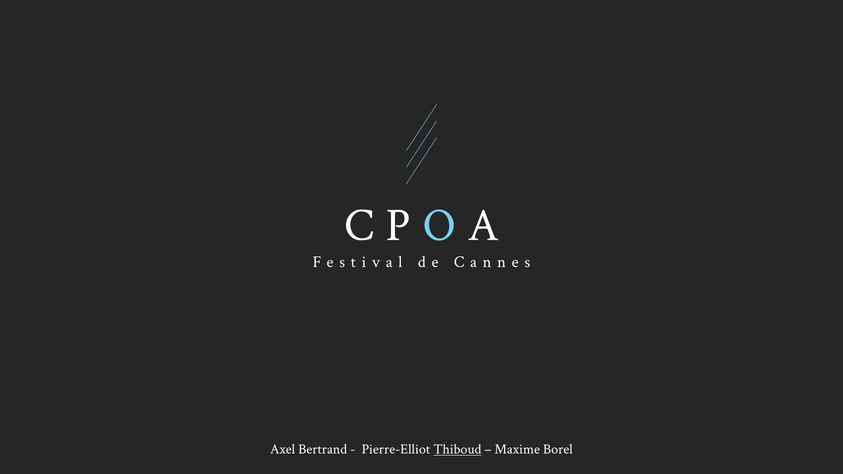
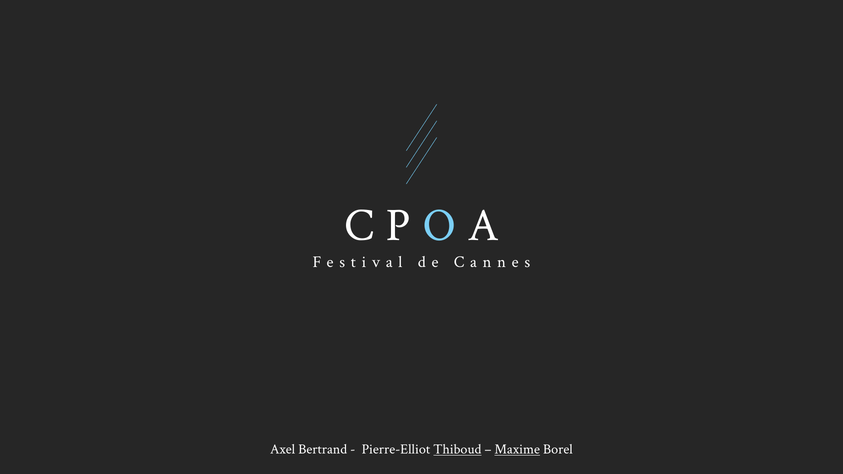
Maxime underline: none -> present
